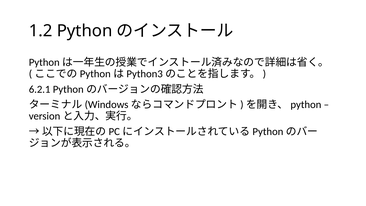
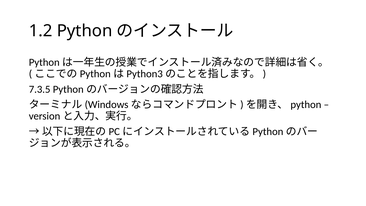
6.2.1: 6.2.1 -> 7.3.5
